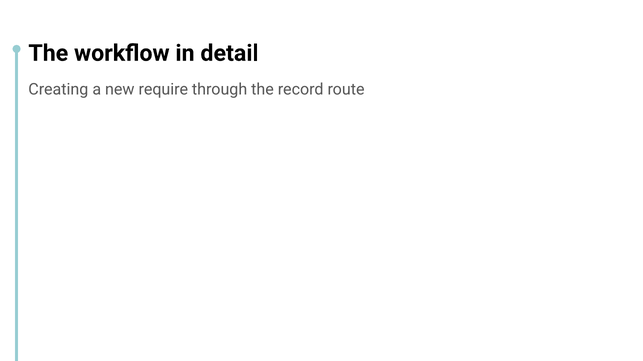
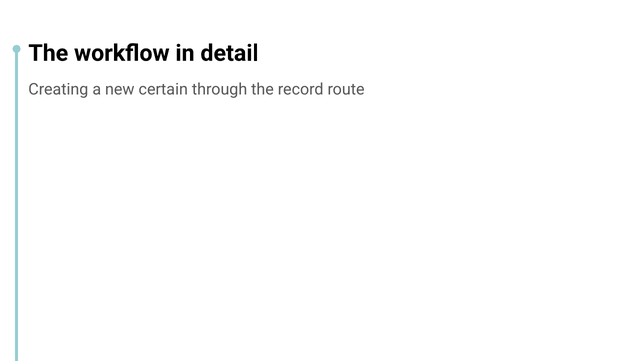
require: require -> certain
